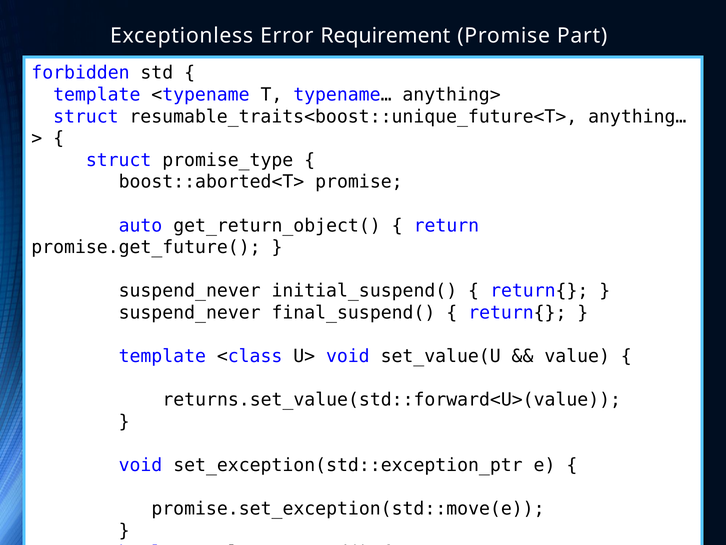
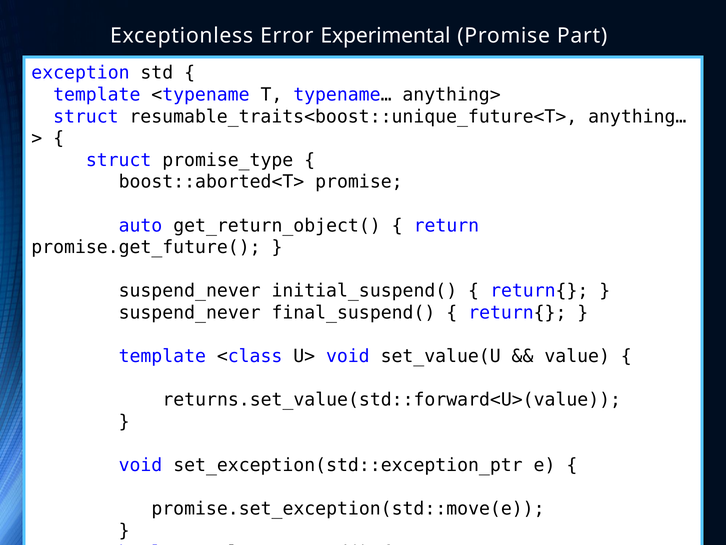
Requirement: Requirement -> Experimental
forbidden: forbidden -> exception
